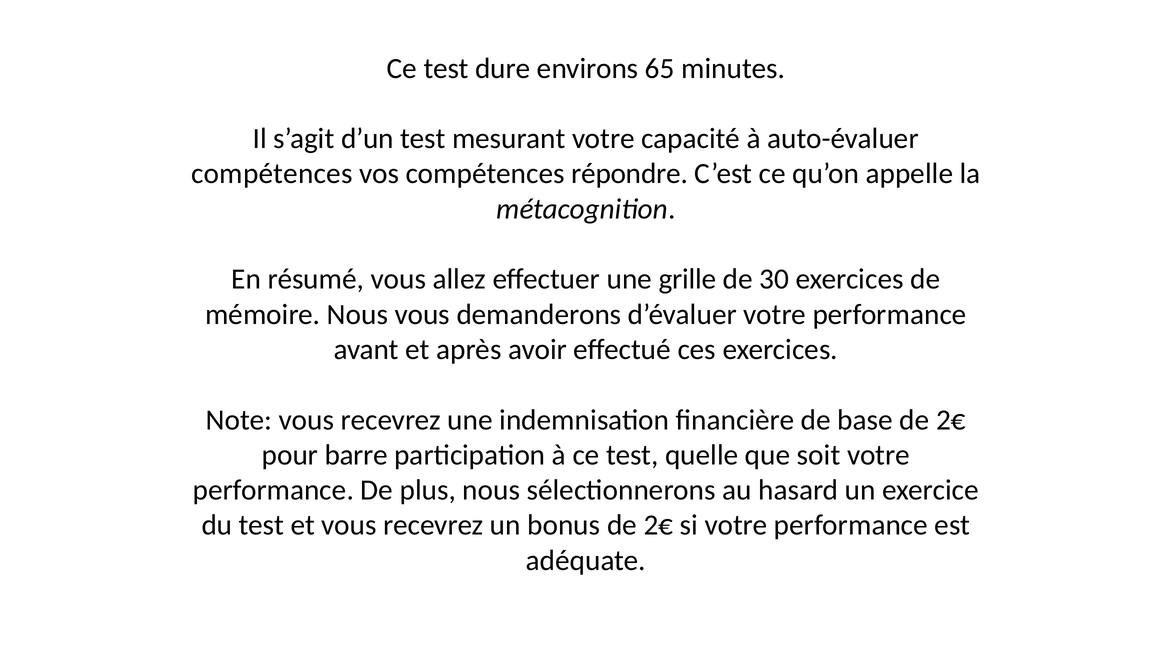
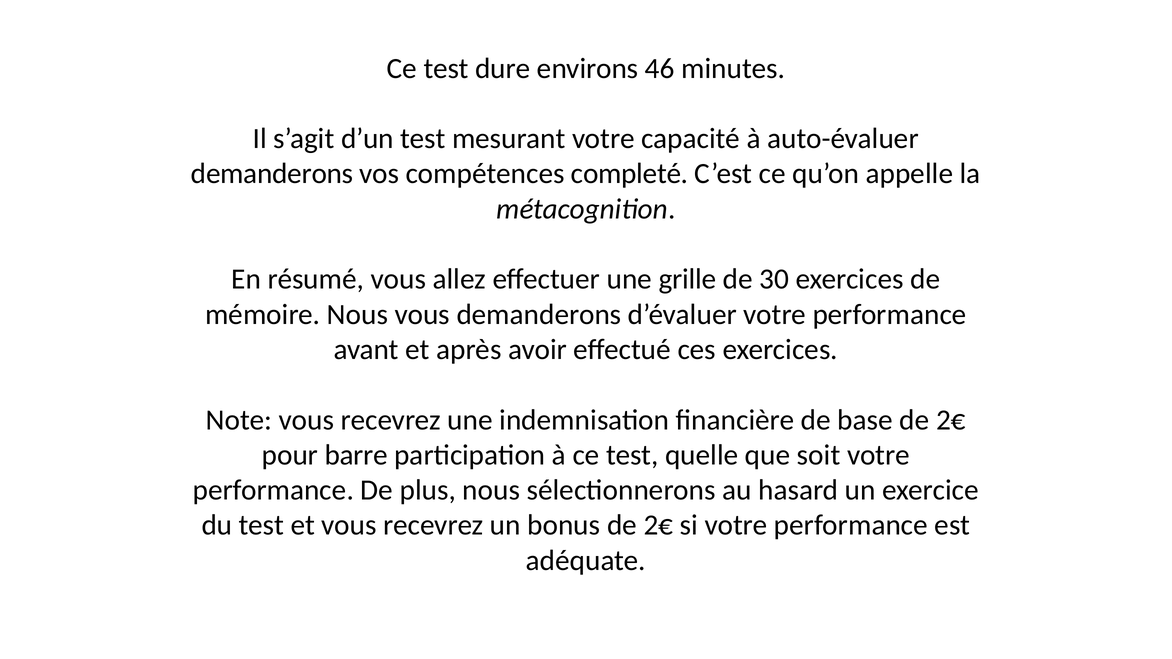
65: 65 -> 46
compétences at (272, 174): compétences -> demanderons
répondre: répondre -> completé
